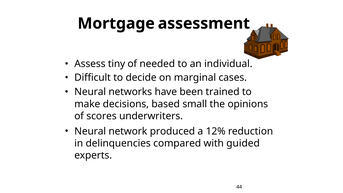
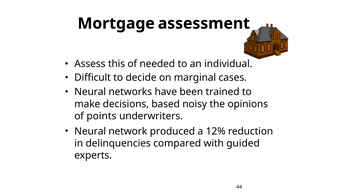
tiny: tiny -> this
small: small -> noisy
scores: scores -> points
